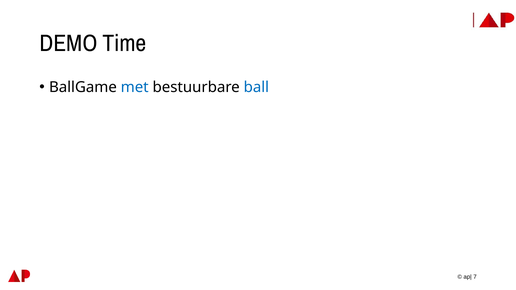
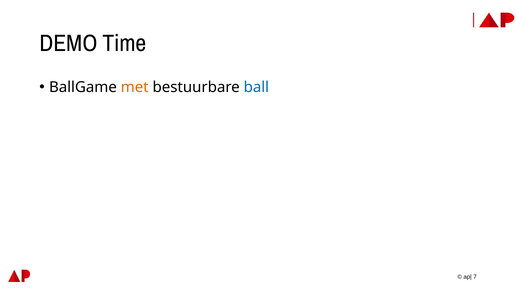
met colour: blue -> orange
